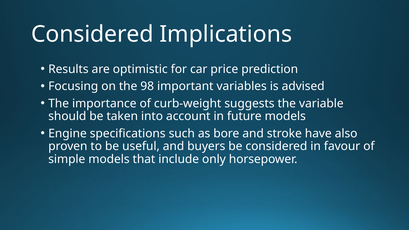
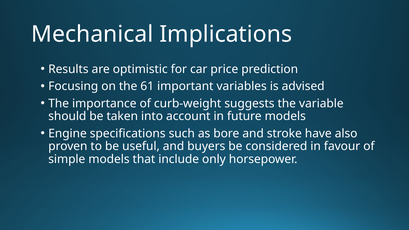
Considered at (92, 34): Considered -> Mechanical
98: 98 -> 61
